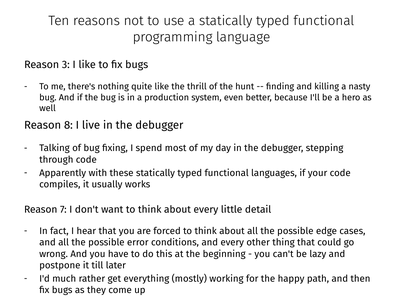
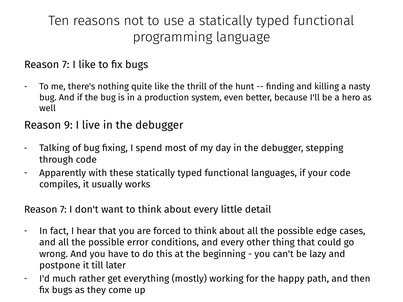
3 at (66, 65): 3 -> 7
8: 8 -> 9
